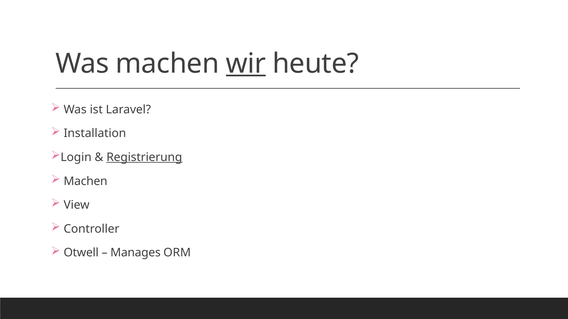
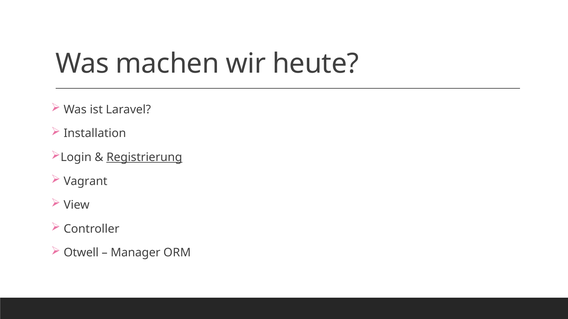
wir underline: present -> none
Machen at (86, 181): Machen -> Vagrant
Manages: Manages -> Manager
